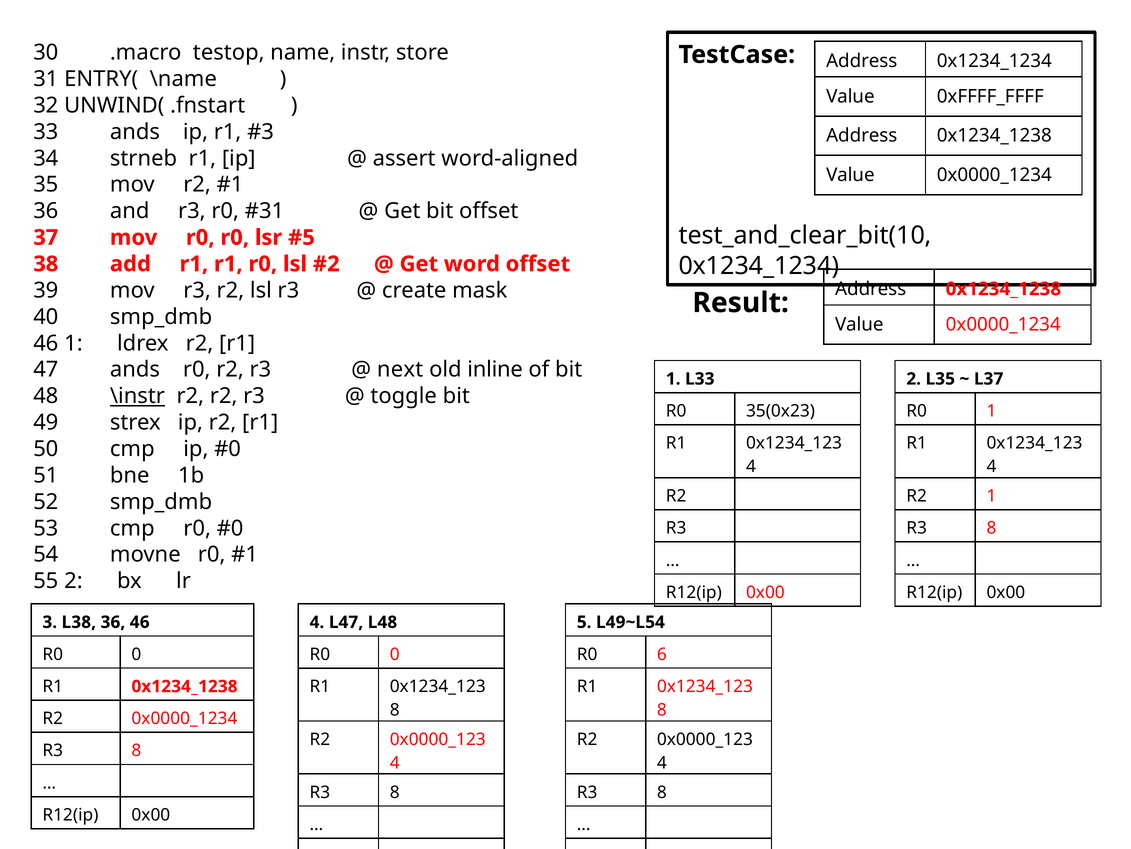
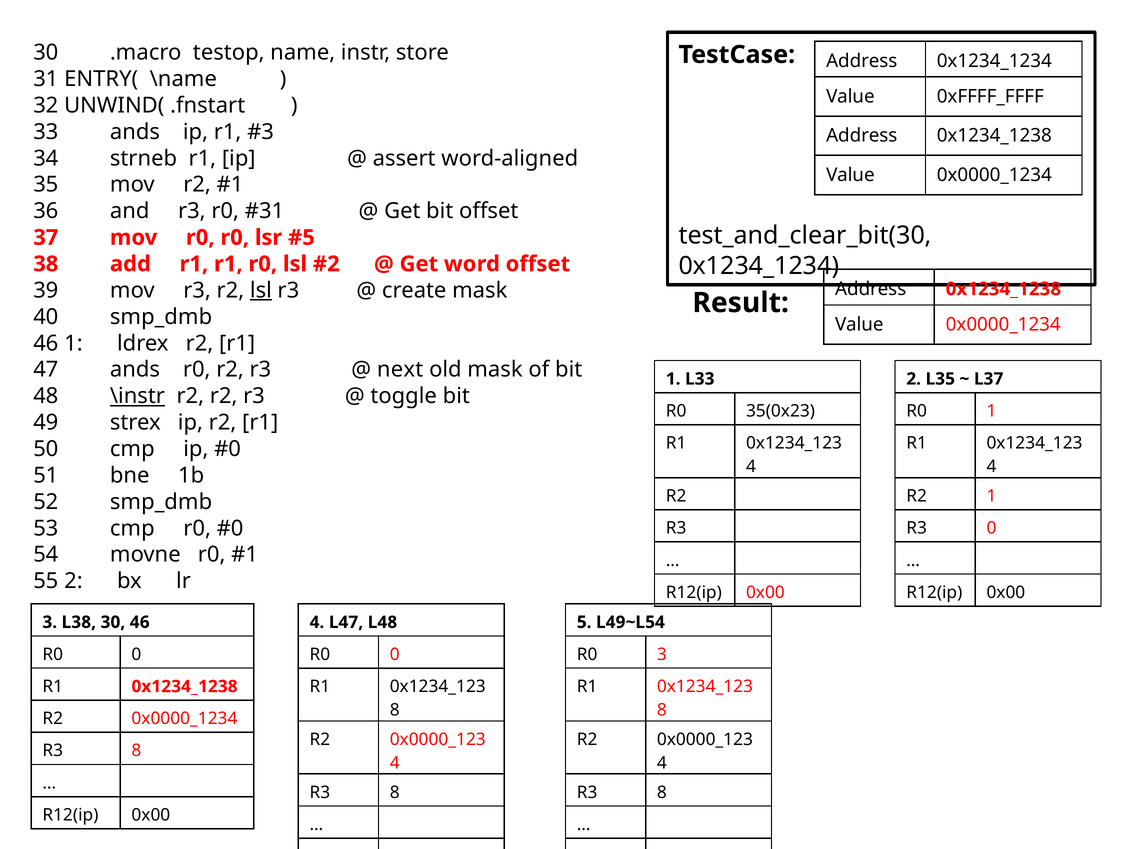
test_and_clear_bit(10: test_and_clear_bit(10 -> test_and_clear_bit(30
lsl at (261, 290) underline: none -> present
old inline: inline -> mask
8 at (991, 528): 8 -> 0
L38 36: 36 -> 30
R0 6: 6 -> 3
